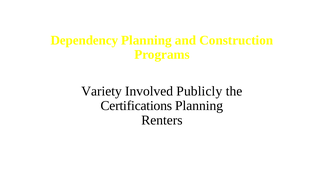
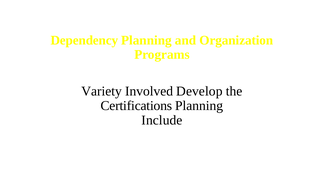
Construction: Construction -> Organization
Publicly: Publicly -> Develop
Renters: Renters -> Include
